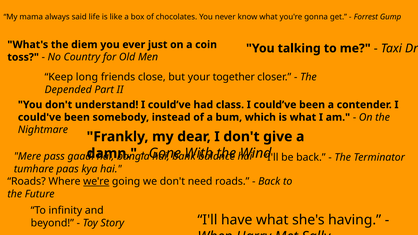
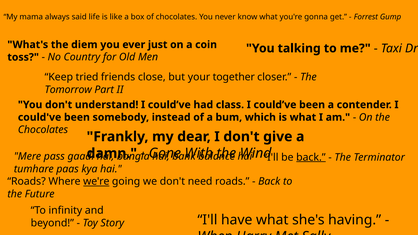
long: long -> tried
Depended: Depended -> Tomorrow
Nightmare at (43, 130): Nightmare -> Chocolates
back at (311, 157) underline: none -> present
